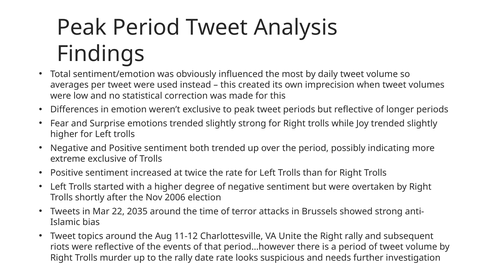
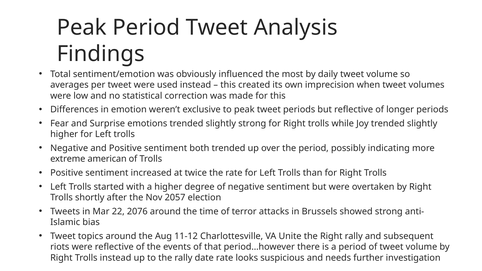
extreme exclusive: exclusive -> american
2006: 2006 -> 2057
2035: 2035 -> 2076
Trolls murder: murder -> instead
